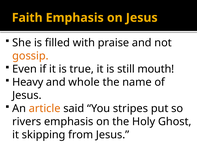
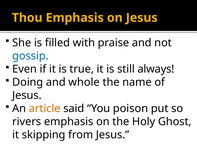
Faith: Faith -> Thou
gossip colour: orange -> blue
mouth: mouth -> always
Heavy: Heavy -> Doing
stripes: stripes -> poison
